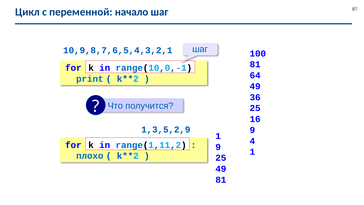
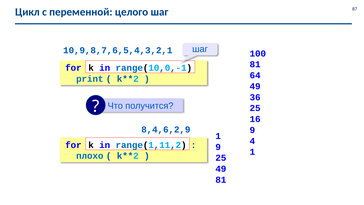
начало: начало -> целого
1,3,5,2,9: 1,3,5,2,9 -> 8,4,6,2,9
